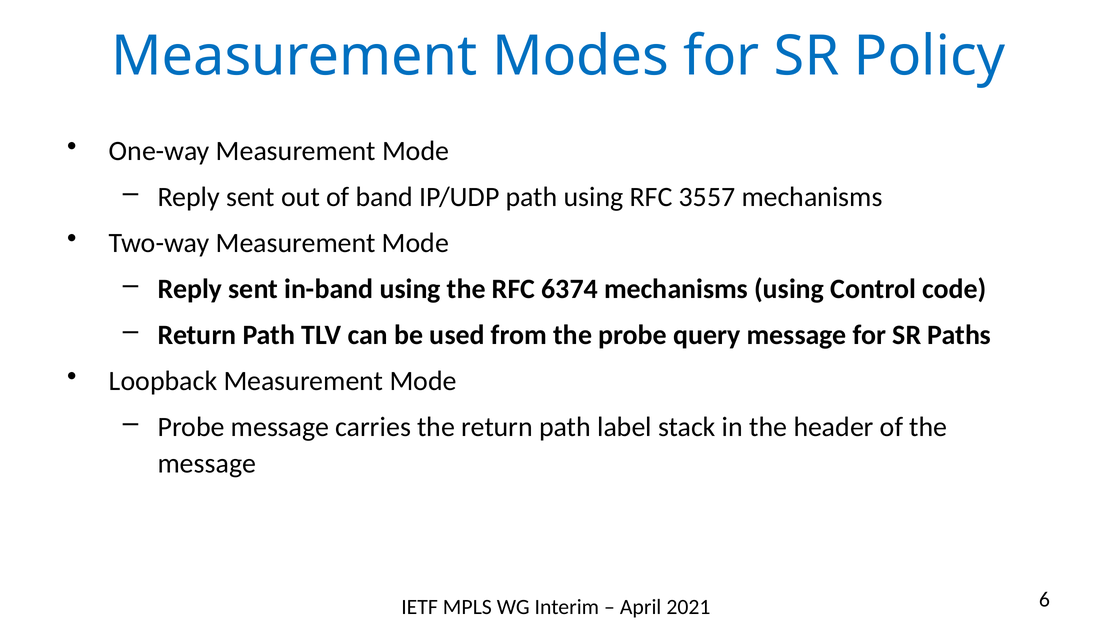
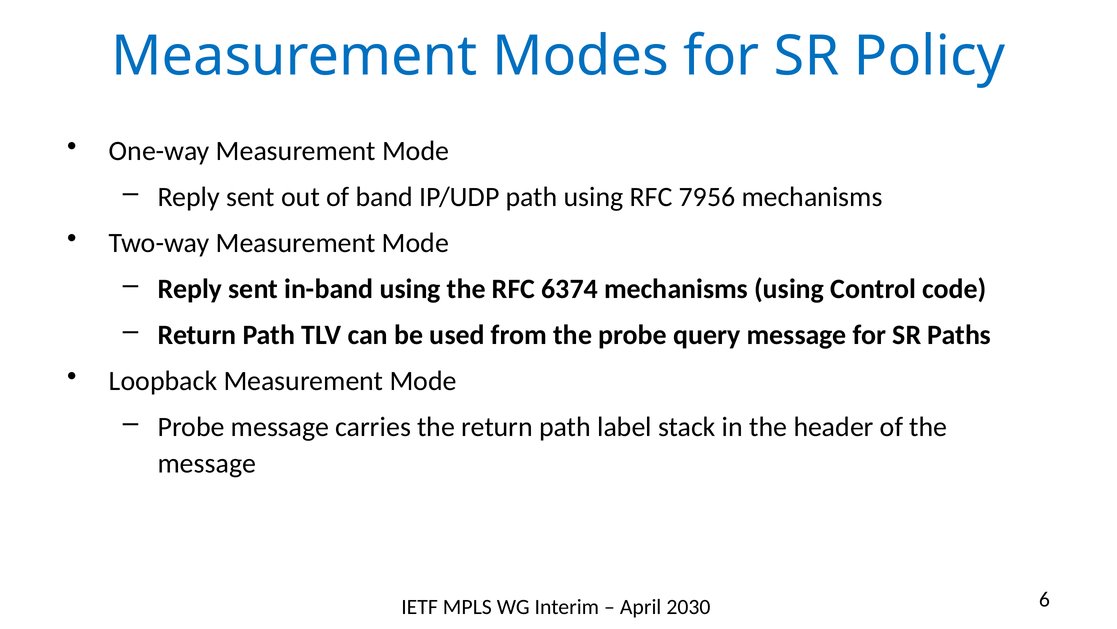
3557: 3557 -> 7956
2021: 2021 -> 2030
